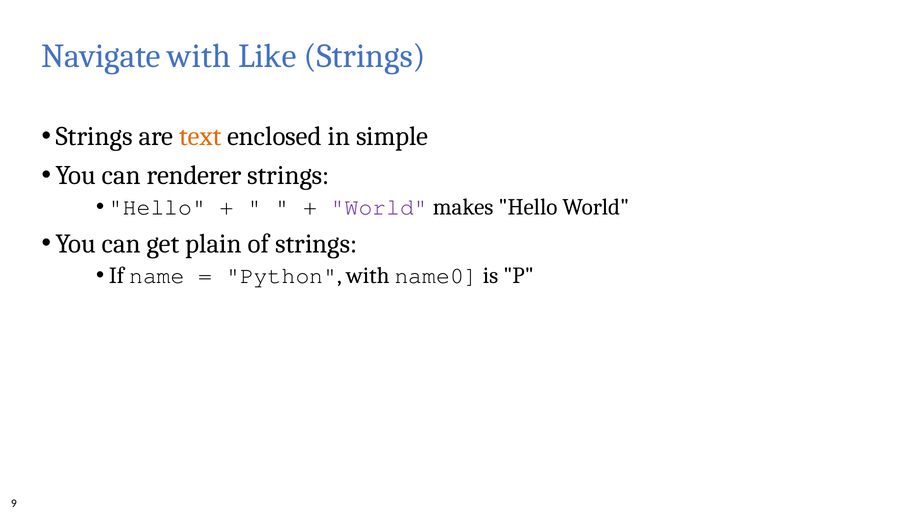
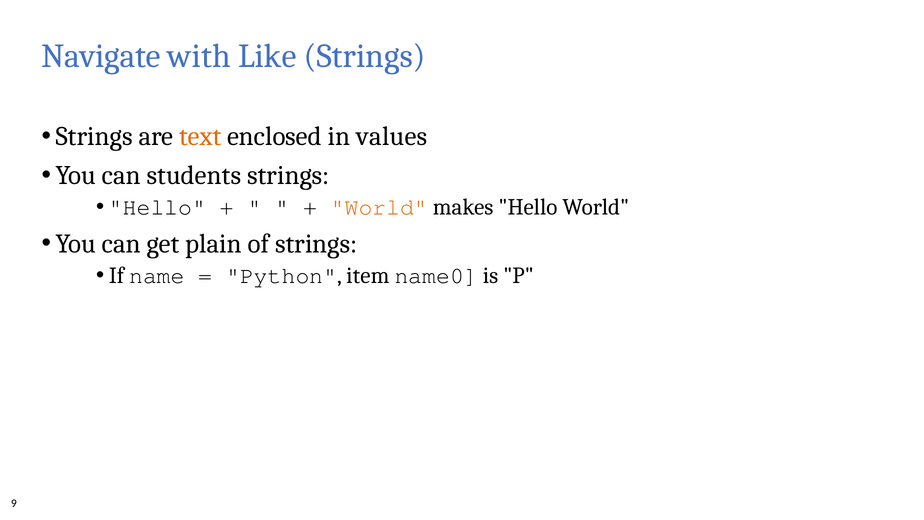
simple: simple -> values
renderer: renderer -> students
World at (379, 207) colour: purple -> orange
Python with: with -> item
